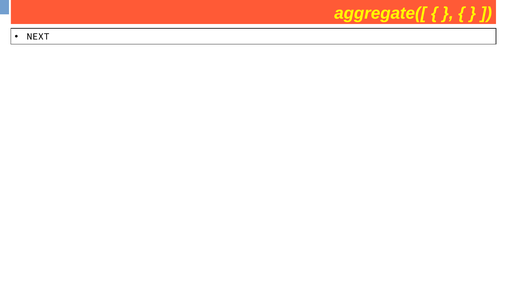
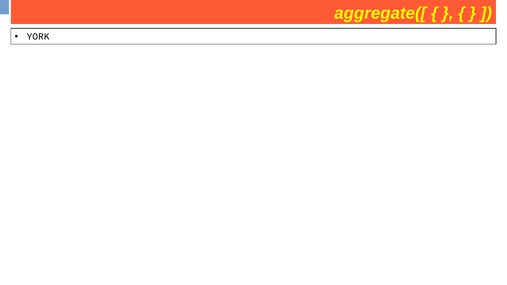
NEXT: NEXT -> YORK
